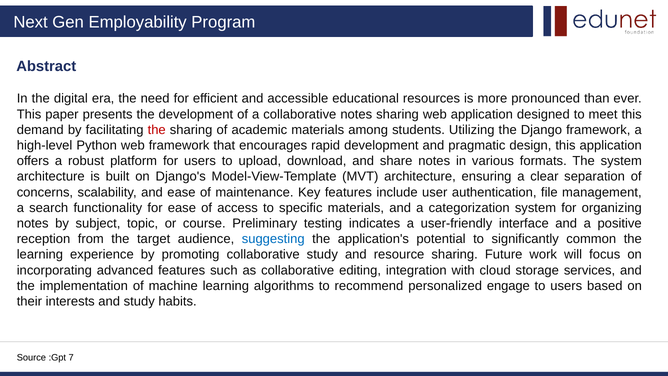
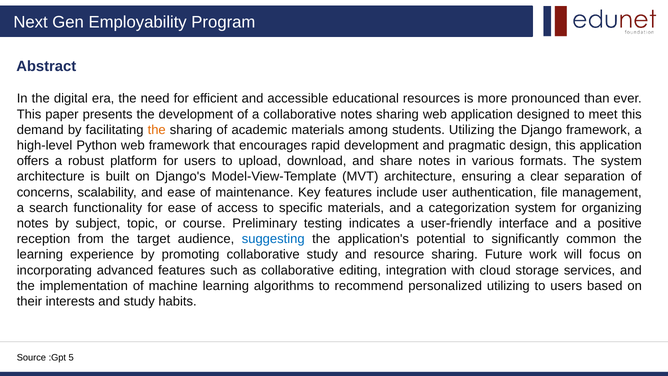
the at (157, 130) colour: red -> orange
personalized engage: engage -> utilizing
7: 7 -> 5
